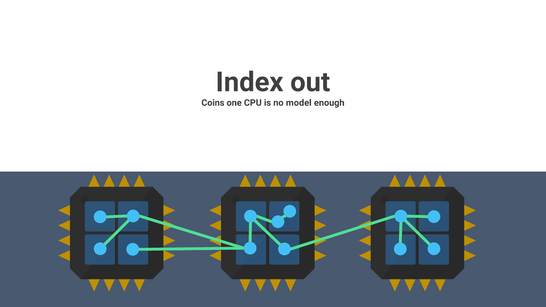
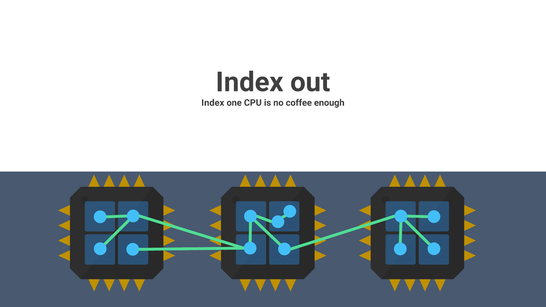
Coins at (213, 103): Coins -> Index
model: model -> coffee
